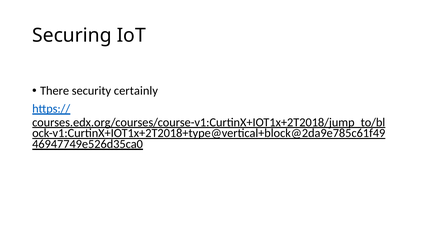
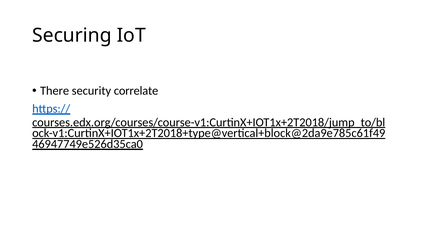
certainly: certainly -> correlate
